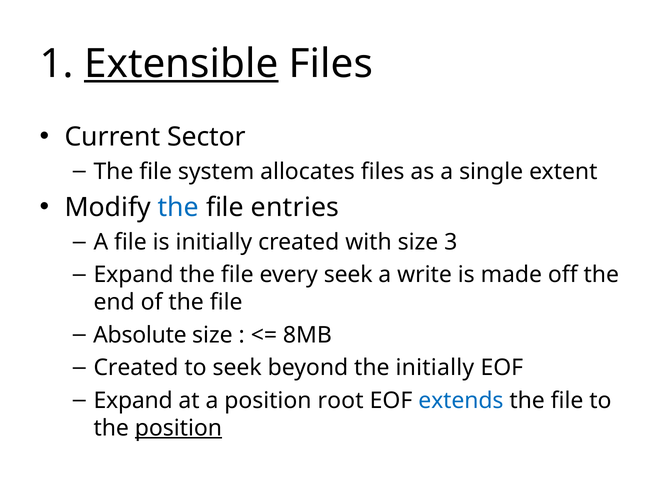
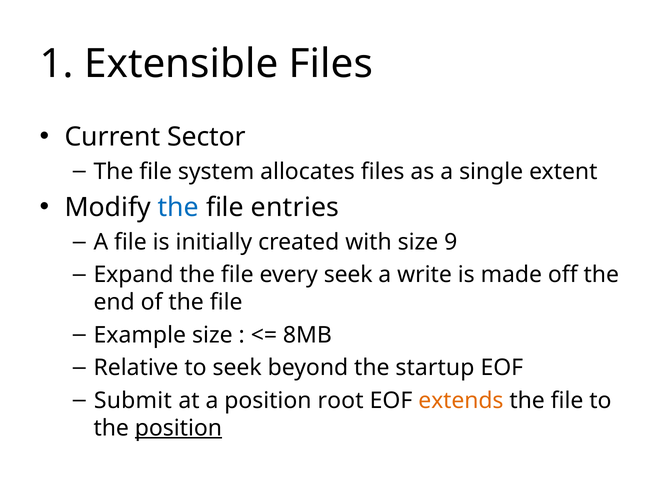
Extensible underline: present -> none
3: 3 -> 9
Absolute: Absolute -> Example
Created at (136, 368): Created -> Relative
the initially: initially -> startup
Expand at (133, 401): Expand -> Submit
extends colour: blue -> orange
